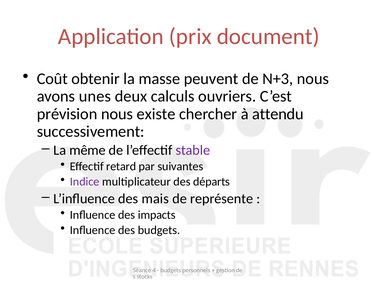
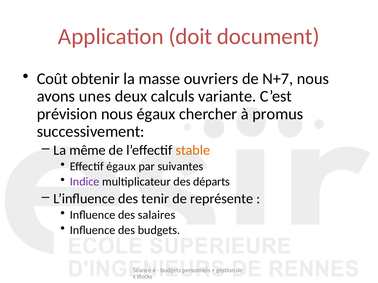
prix: prix -> doit
peuvent: peuvent -> ouvriers
N+3: N+3 -> N+7
ouvriers: ouvriers -> variante
nous existe: existe -> égaux
attendu: attendu -> promus
stable colour: purple -> orange
Effectif retard: retard -> égaux
mais: mais -> tenir
impacts: impacts -> salaires
